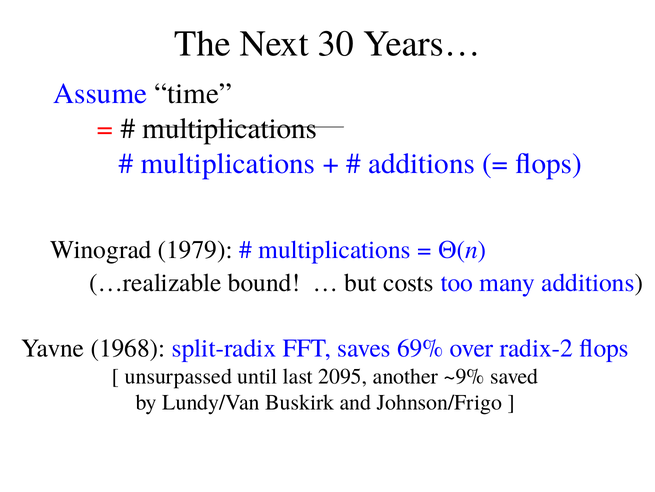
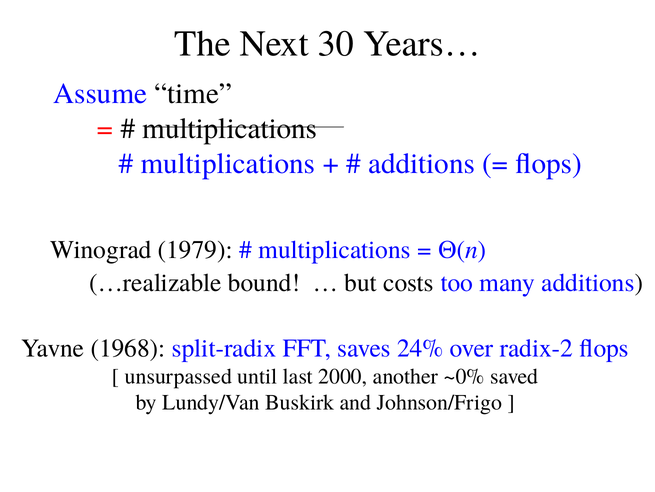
69%: 69% -> 24%
2095: 2095 -> 2000
~9%: ~9% -> ~0%
